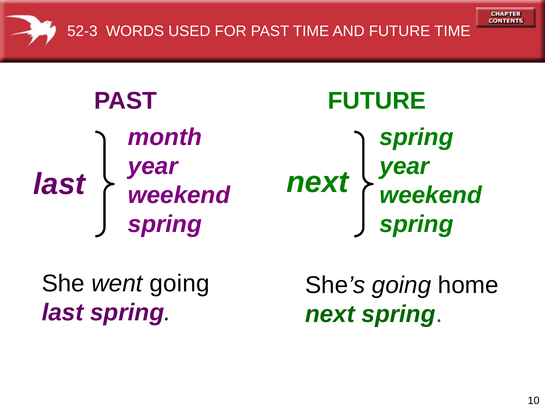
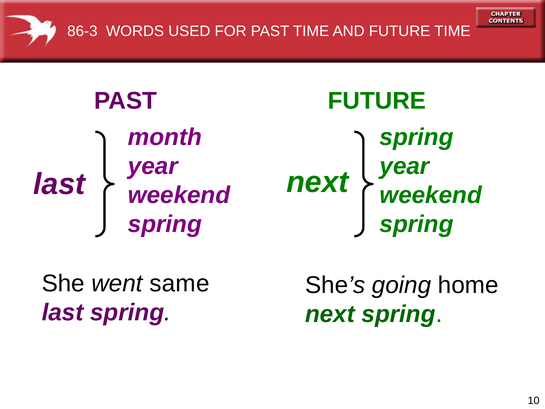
52-3: 52-3 -> 86-3
went going: going -> same
